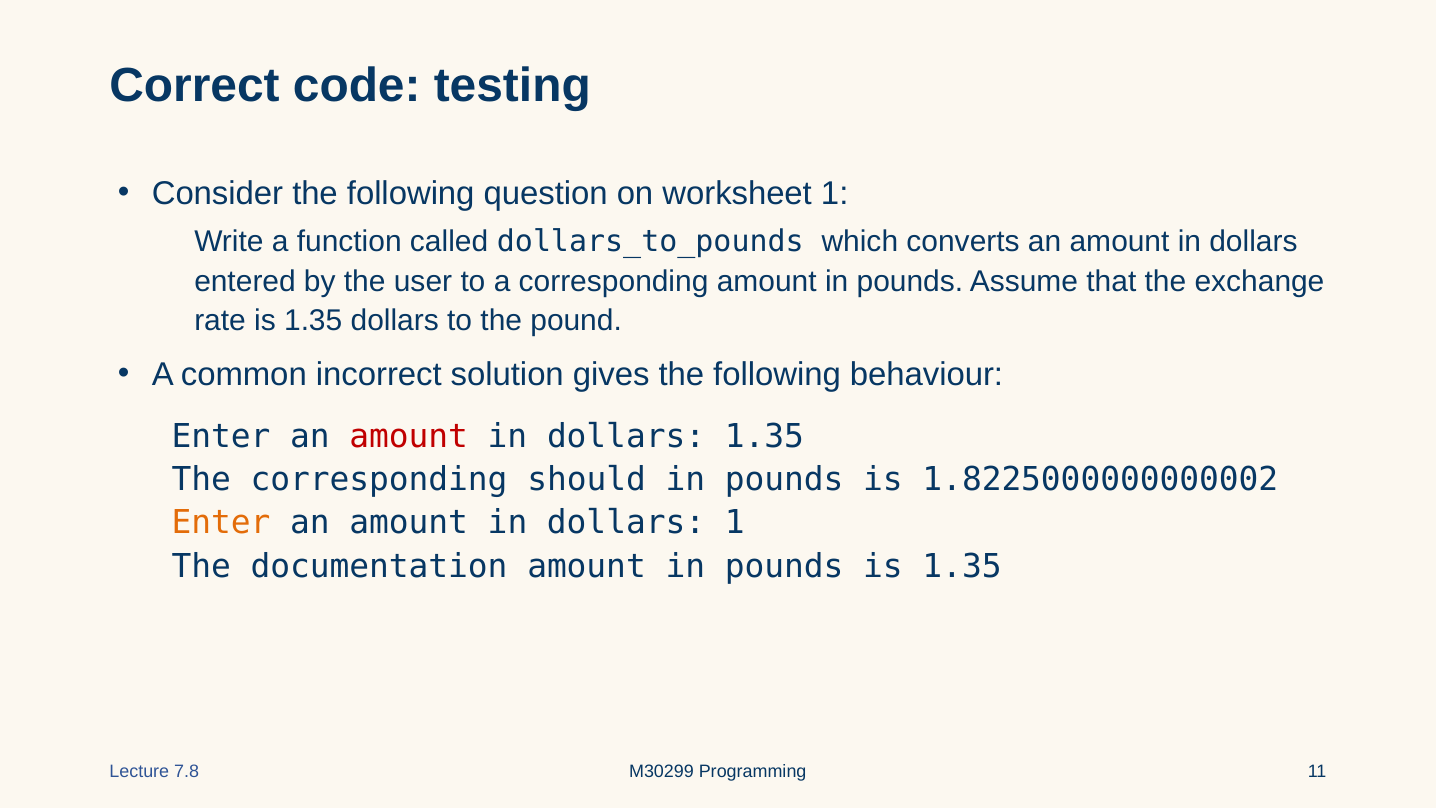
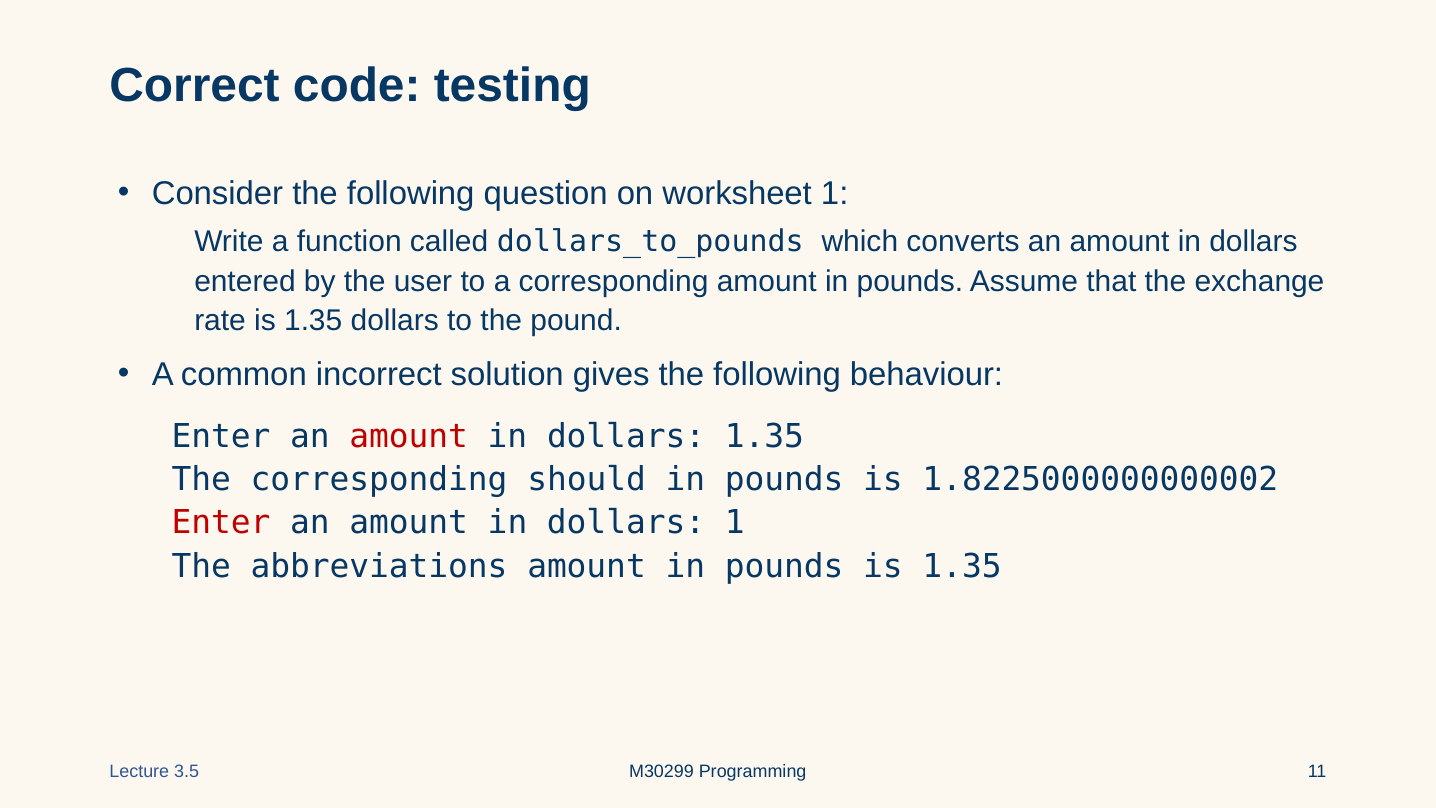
Enter at (221, 523) colour: orange -> red
documentation: documentation -> abbreviations
7.8: 7.8 -> 3.5
